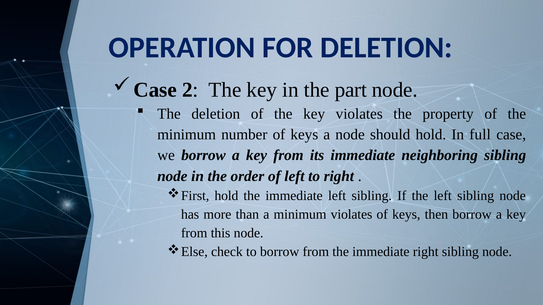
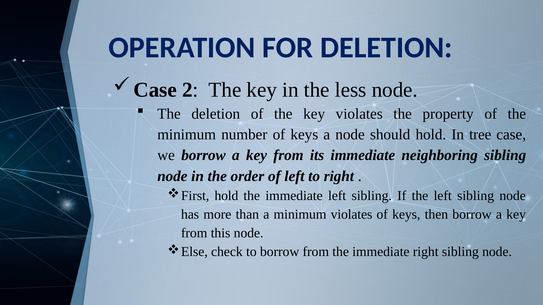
part: part -> less
full: full -> tree
